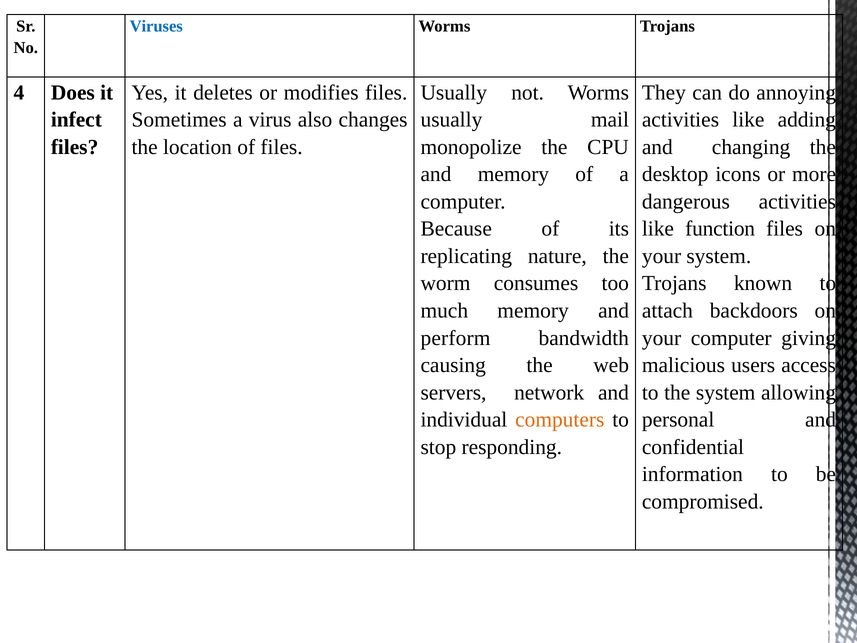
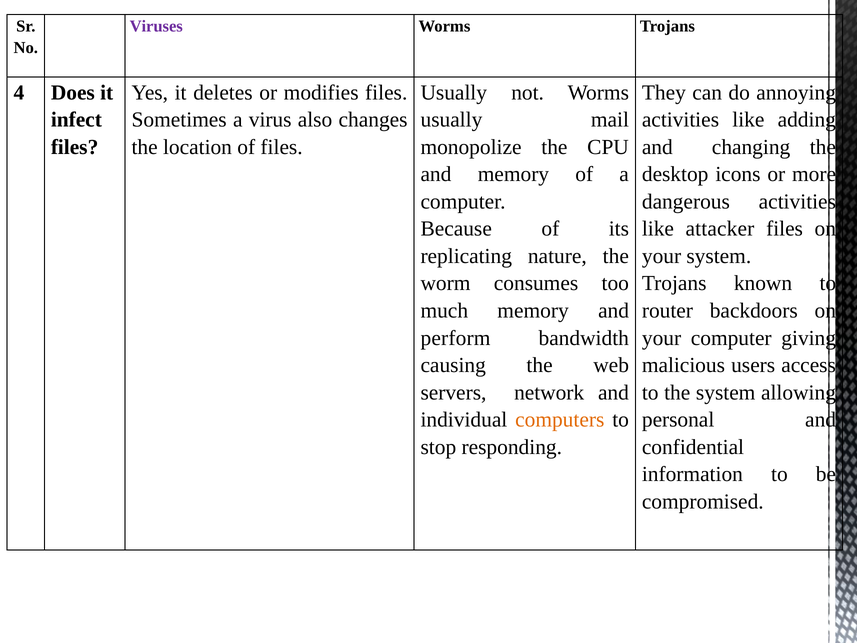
Viruses colour: blue -> purple
function: function -> attacker
attach: attach -> router
